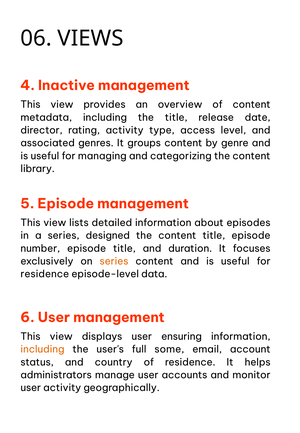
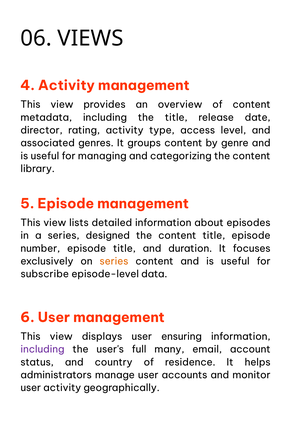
4 Inactive: Inactive -> Activity
residence at (45, 274): residence -> subscribe
including at (42, 350) colour: orange -> purple
some: some -> many
